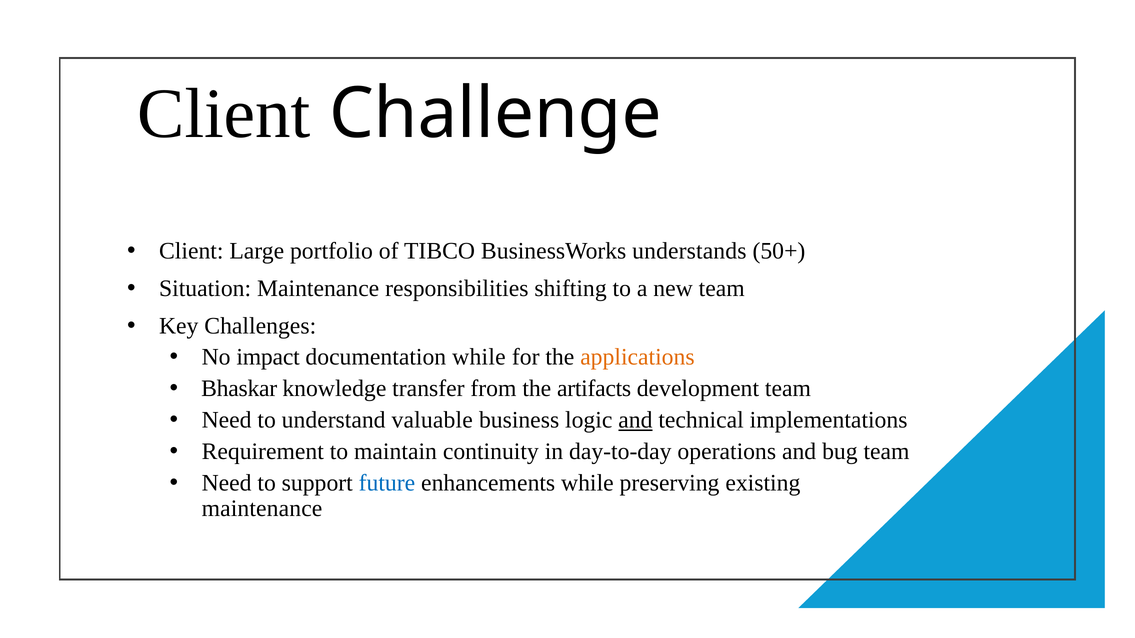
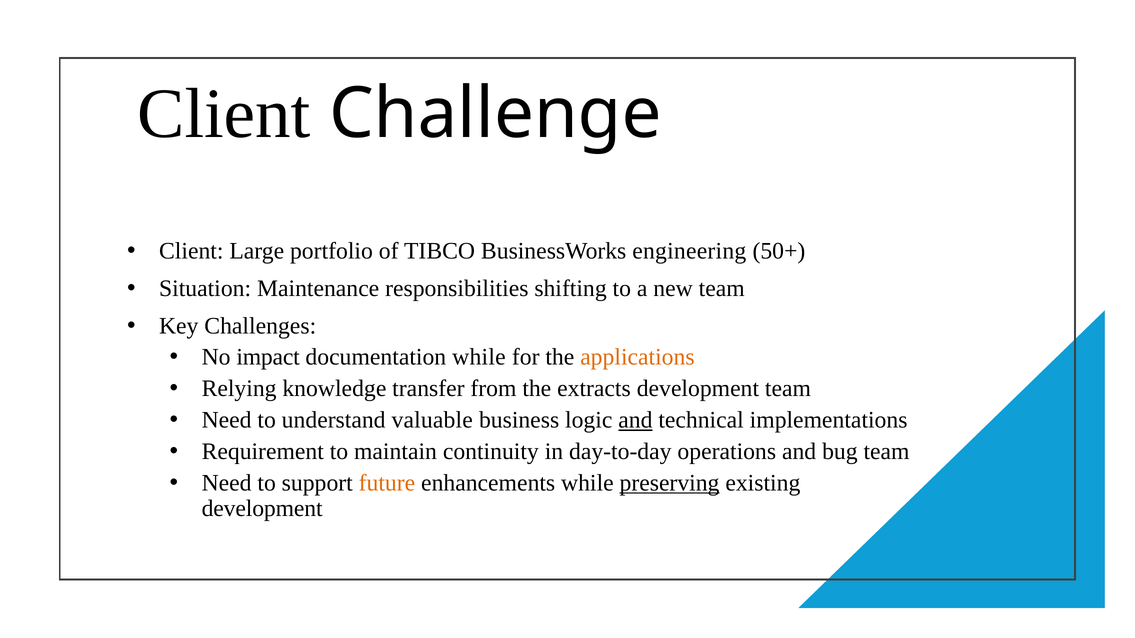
understands: understands -> engineering
Bhaskar: Bhaskar -> Relying
artifacts: artifacts -> extracts
future colour: blue -> orange
preserving underline: none -> present
maintenance at (262, 509): maintenance -> development
